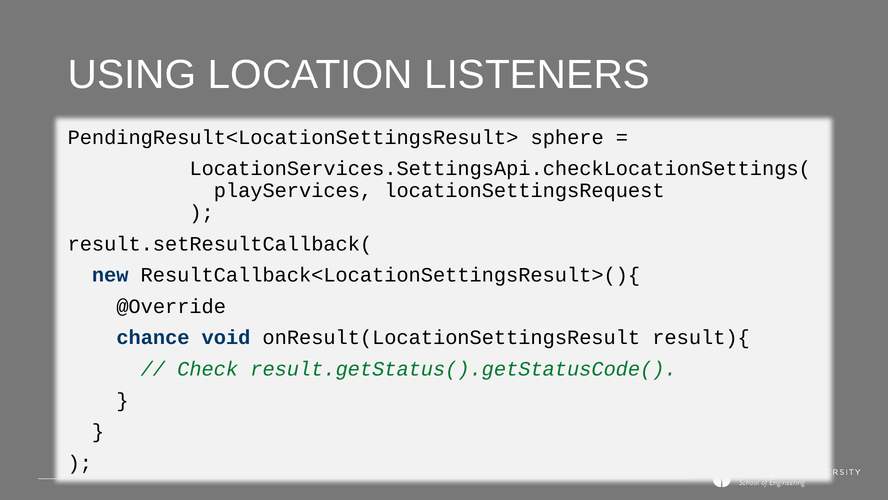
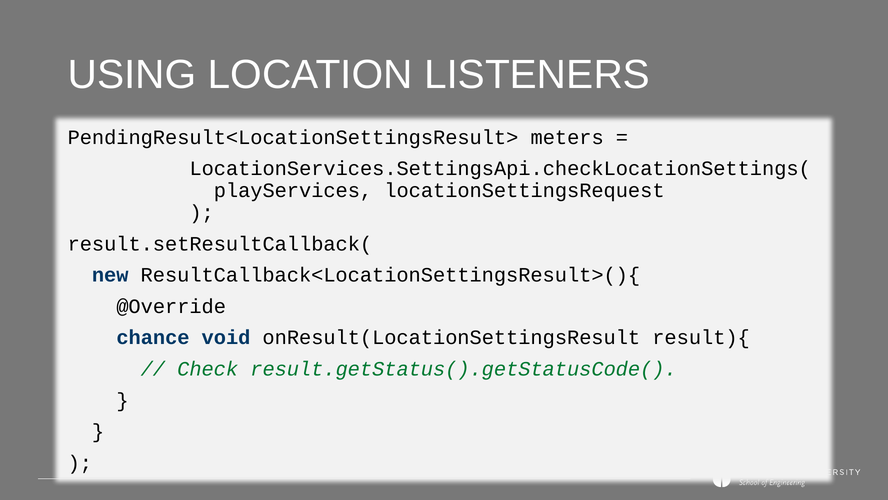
sphere: sphere -> meters
